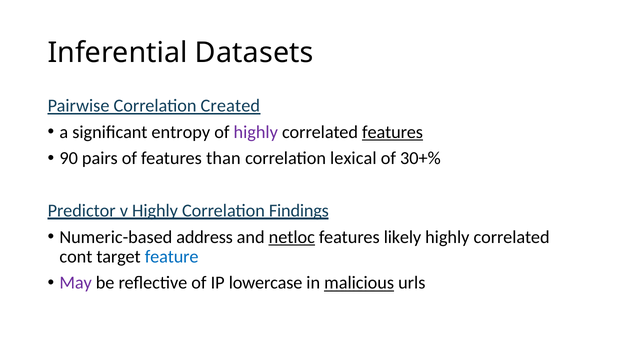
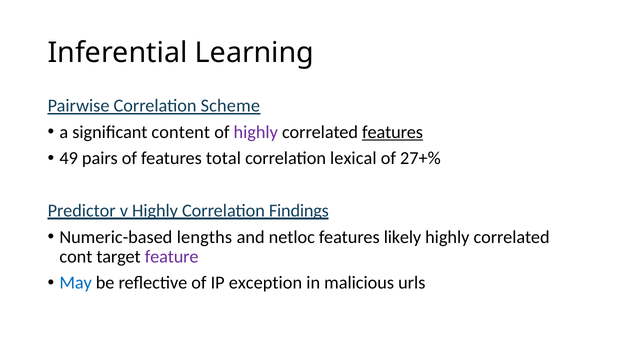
Datasets: Datasets -> Learning
Created: Created -> Scheme
entropy: entropy -> content
90: 90 -> 49
than: than -> total
30+%: 30+% -> 27+%
address: address -> lengths
netloc underline: present -> none
feature colour: blue -> purple
May colour: purple -> blue
lowercase: lowercase -> exception
malicious underline: present -> none
